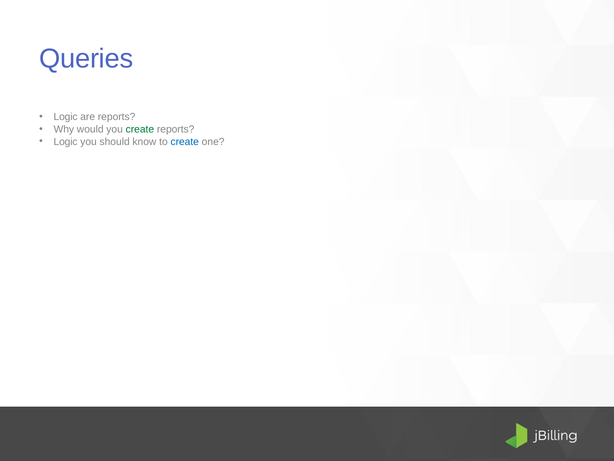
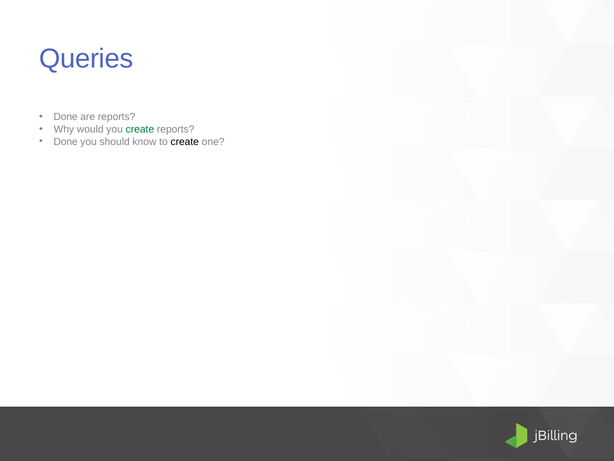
Logic at (66, 117): Logic -> Done
Logic at (66, 142): Logic -> Done
create at (185, 142) colour: blue -> black
